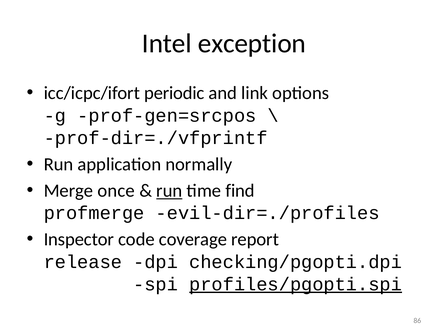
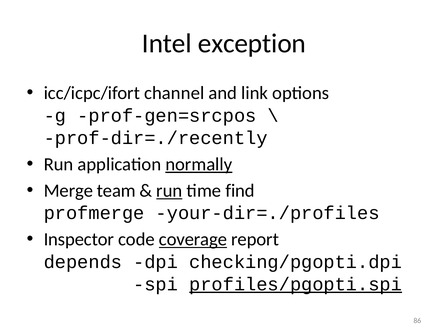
periodic: periodic -> channel
prof-dir=./vfprintf: prof-dir=./vfprintf -> prof-dir=./recently
normally underline: none -> present
once: once -> team
evil-dir=./profiles: evil-dir=./profiles -> your-dir=./profiles
coverage underline: none -> present
release: release -> depends
